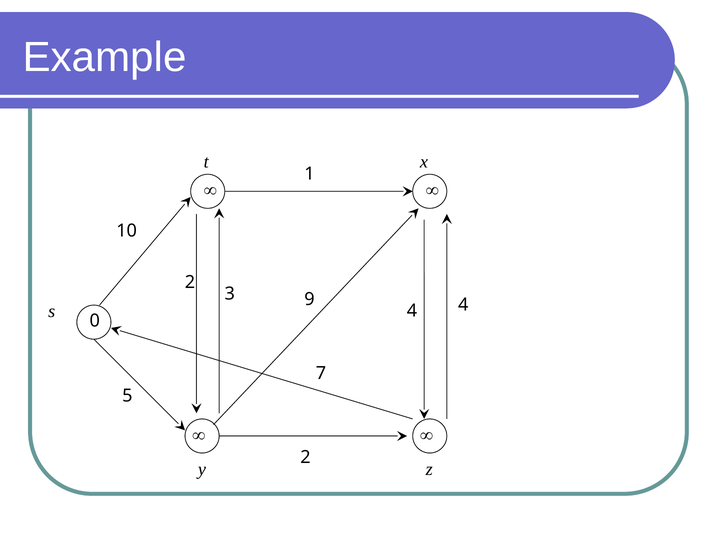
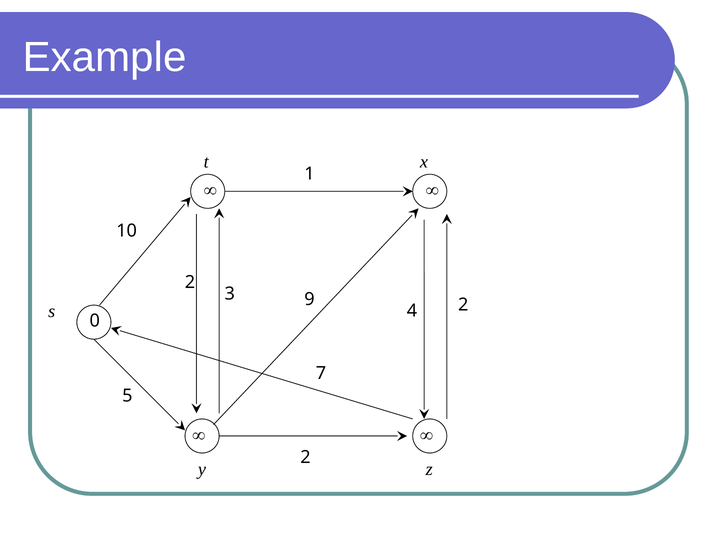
4 4: 4 -> 2
